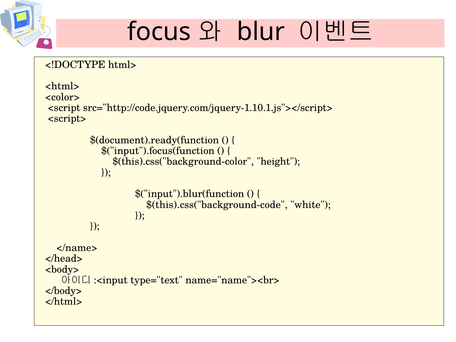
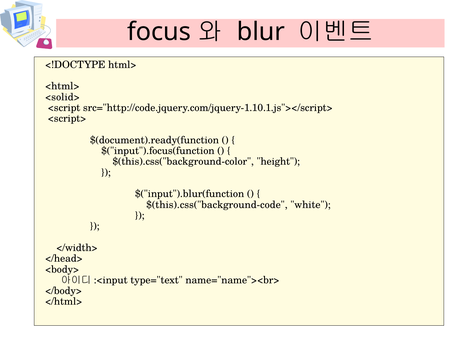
<color>: <color> -> <solid>
</name>: </name> -> </width>
